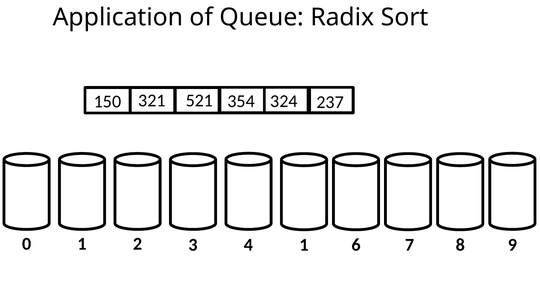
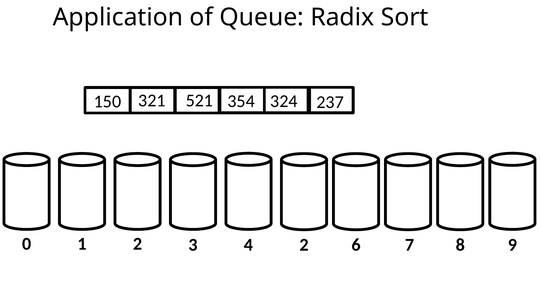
4 1: 1 -> 2
